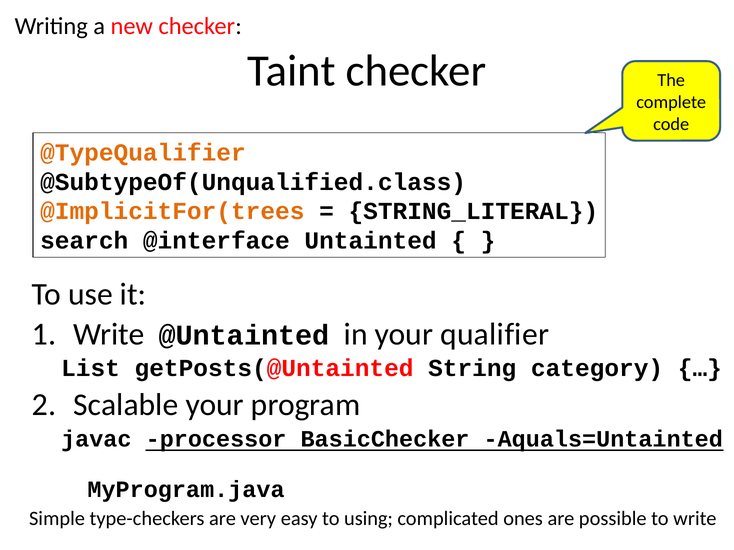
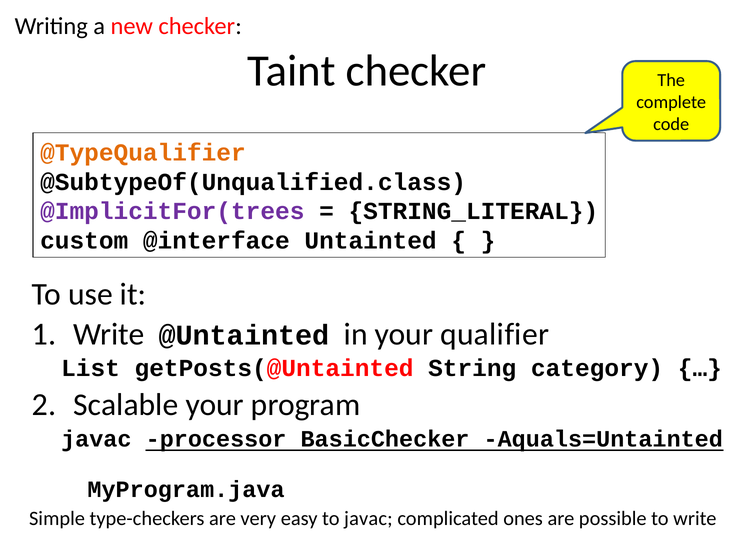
@ImplicitFor(trees colour: orange -> purple
search: search -> custom
to using: using -> javac
